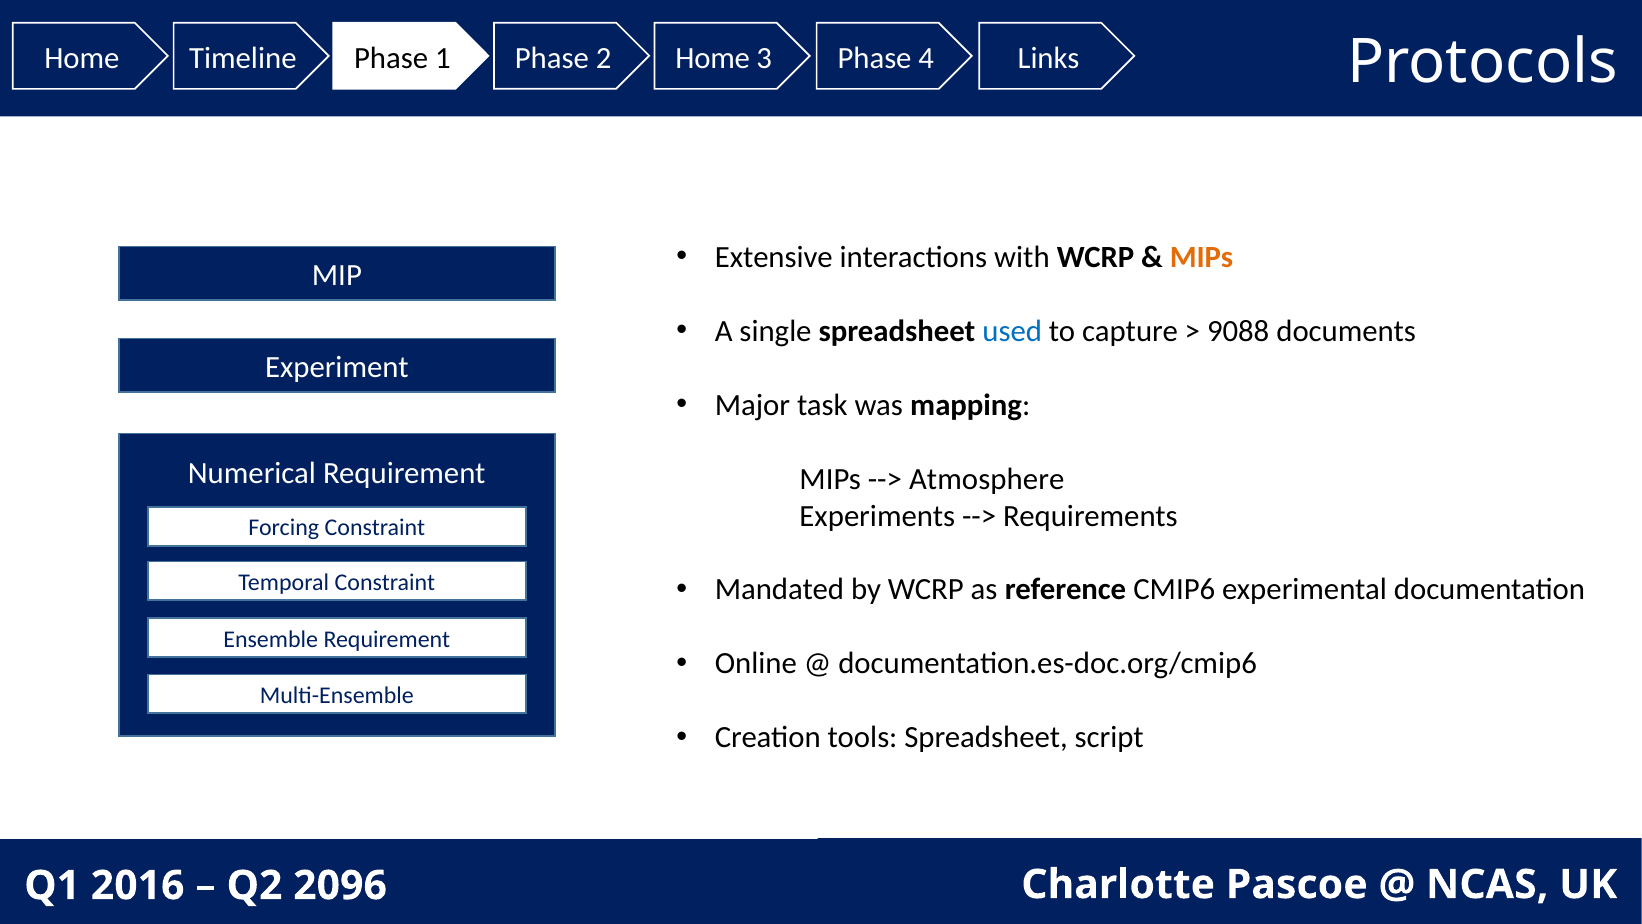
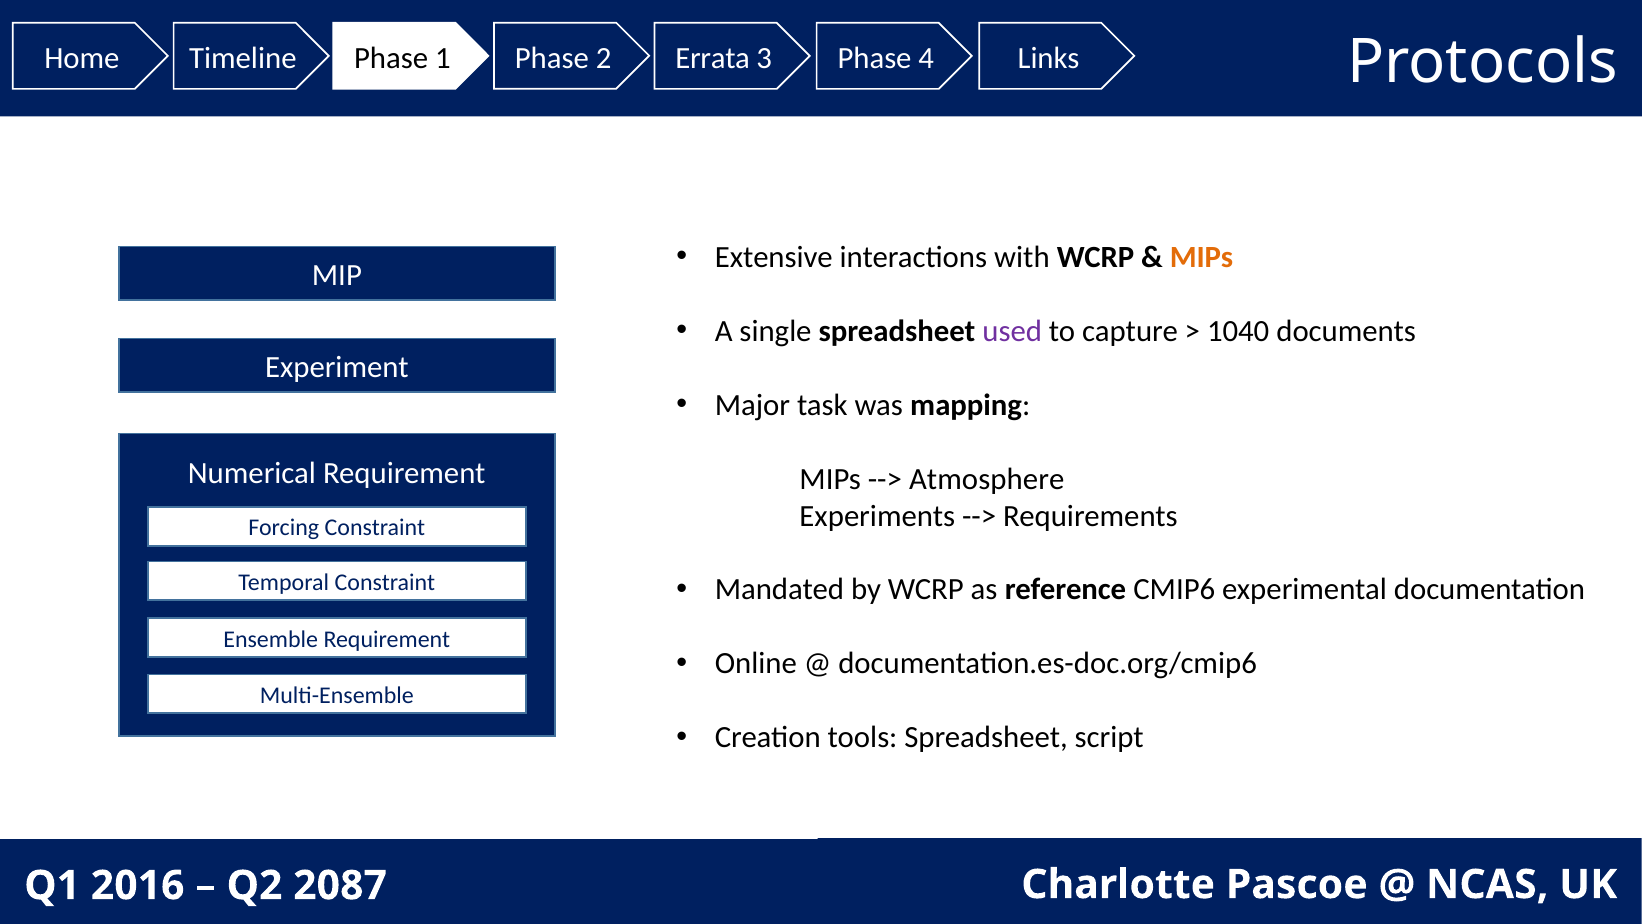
2 Home: Home -> Errata
used colour: blue -> purple
9088: 9088 -> 1040
2096: 2096 -> 2087
